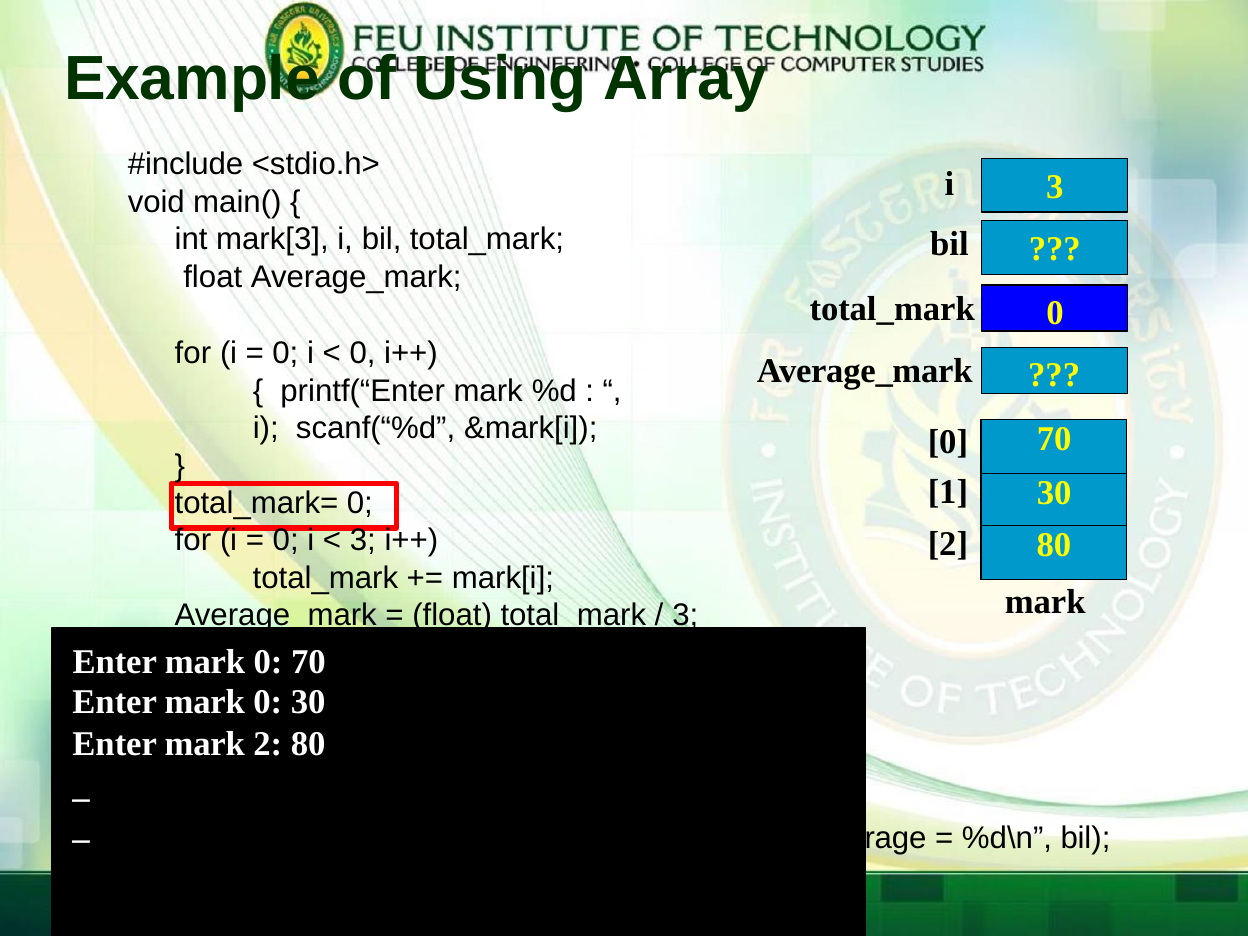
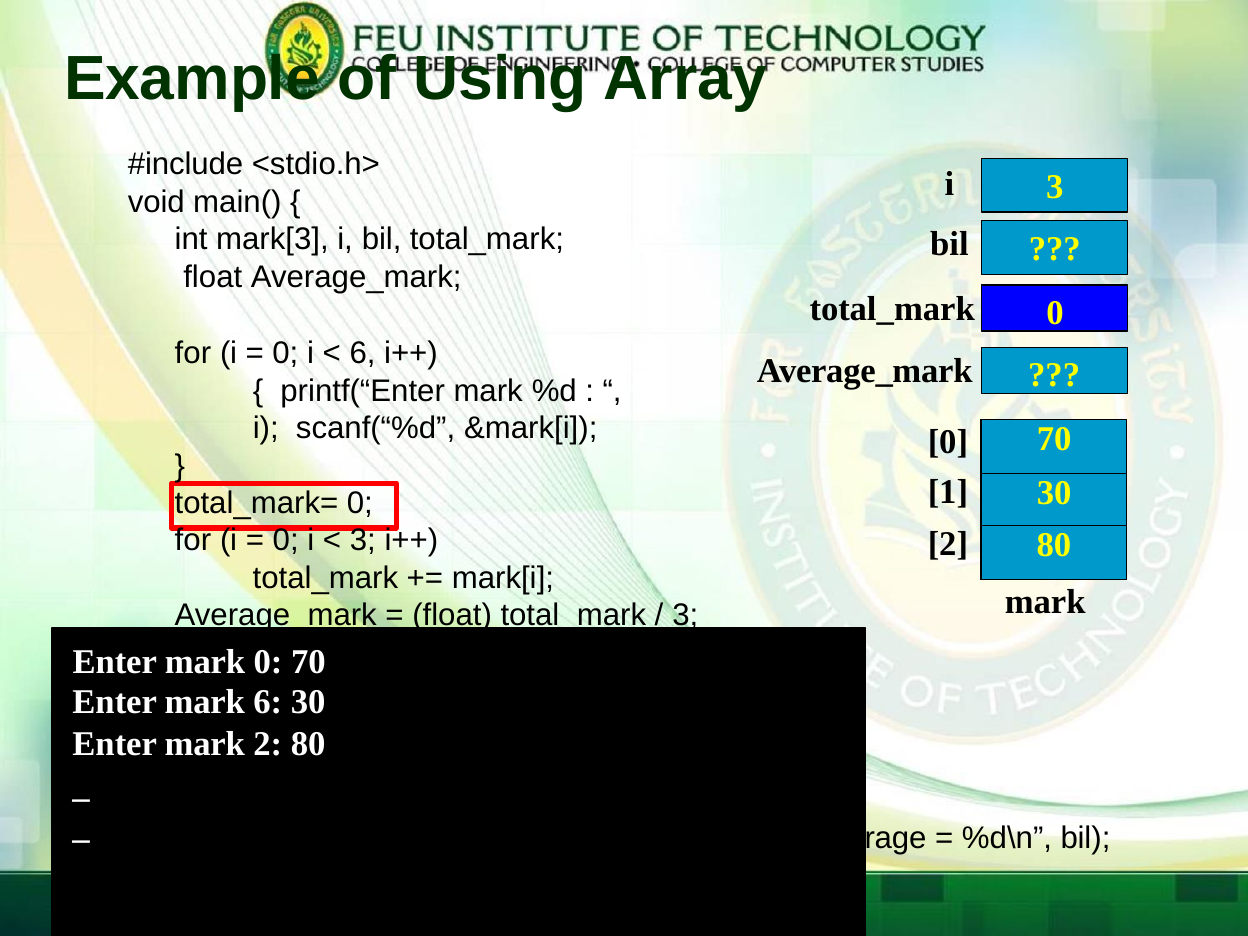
0 at (362, 353): 0 -> 6
0 at (268, 703): 0 -> 6
